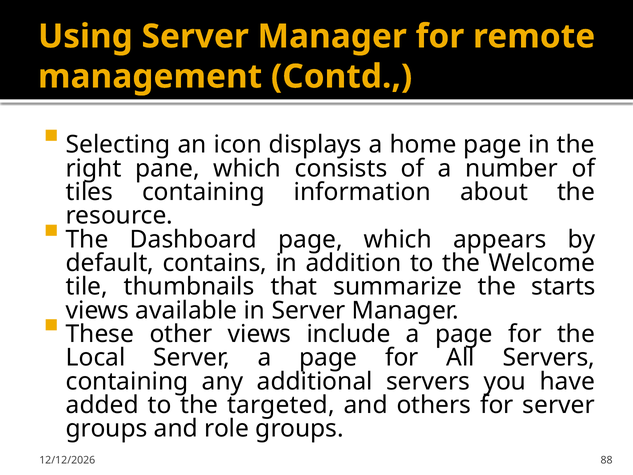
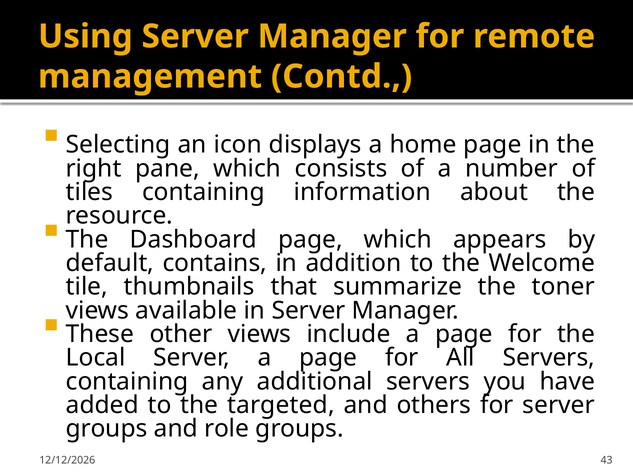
starts: starts -> toner
88: 88 -> 43
